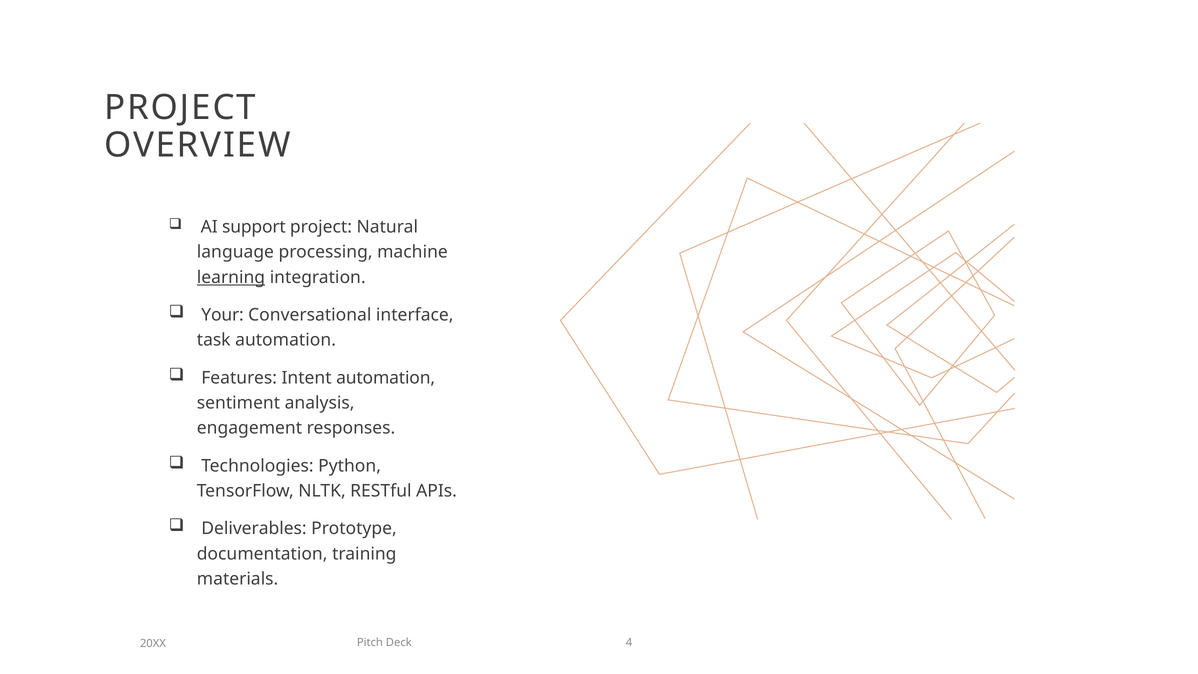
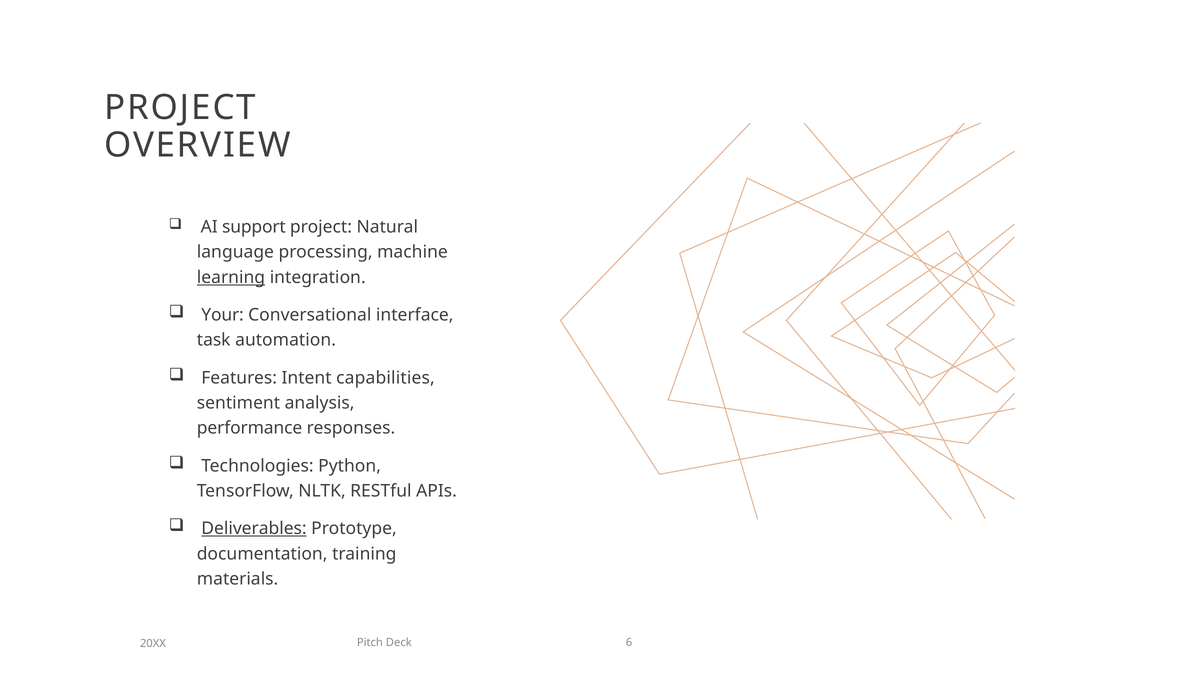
Intent automation: automation -> capabilities
engagement: engagement -> performance
Deliverables underline: none -> present
4: 4 -> 6
